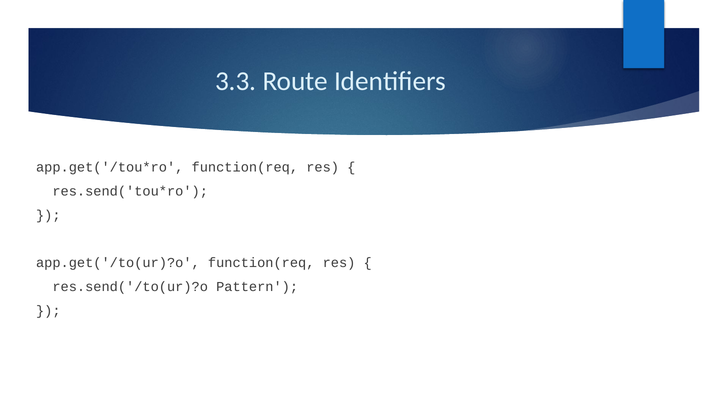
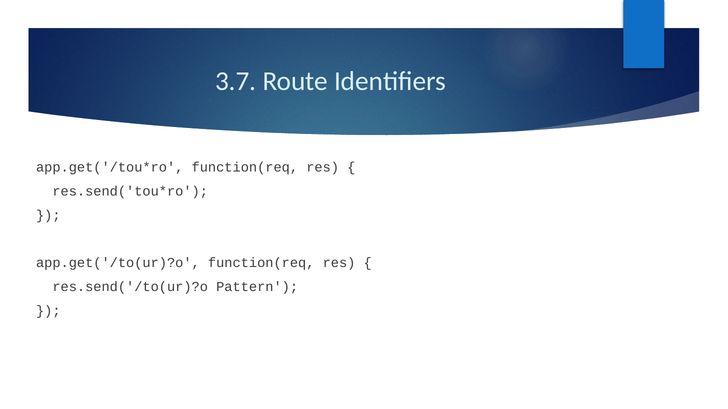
3.3: 3.3 -> 3.7
